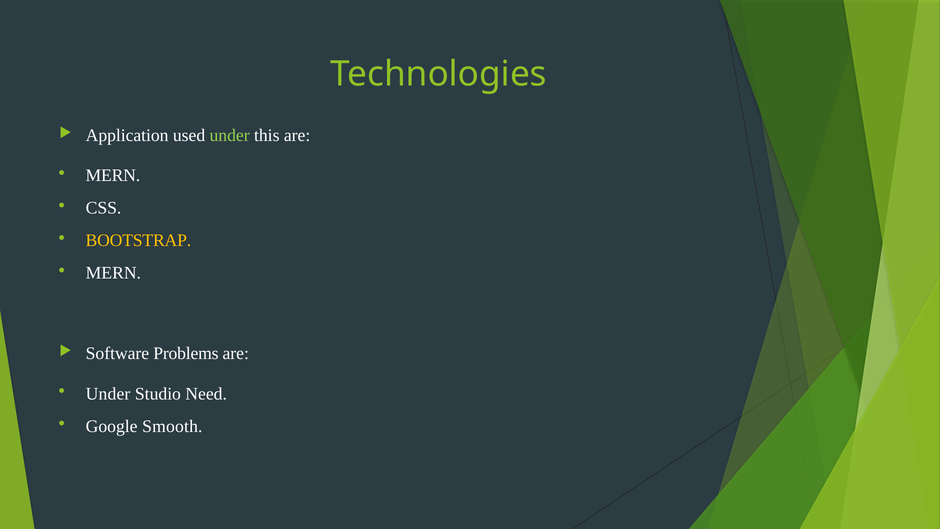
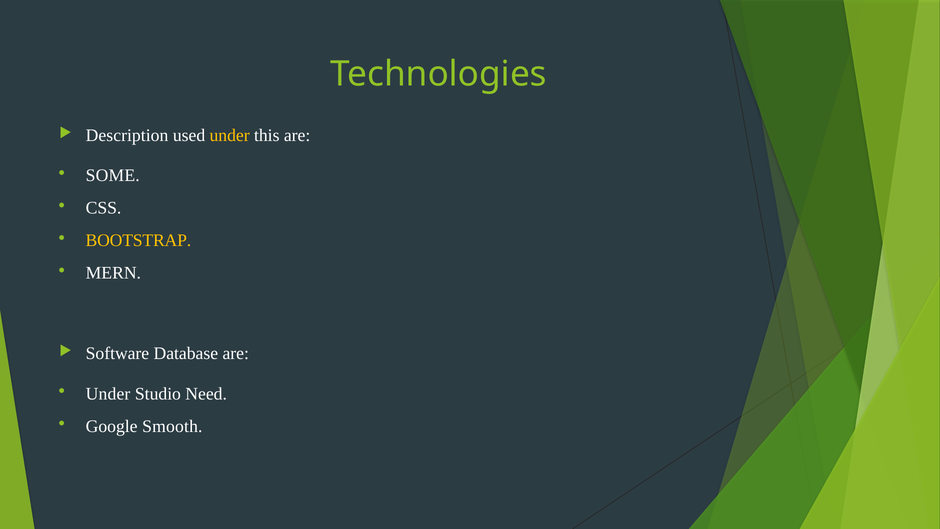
Application: Application -> Description
under at (230, 135) colour: light green -> yellow
MERN at (113, 176): MERN -> SOME
Problems: Problems -> Database
